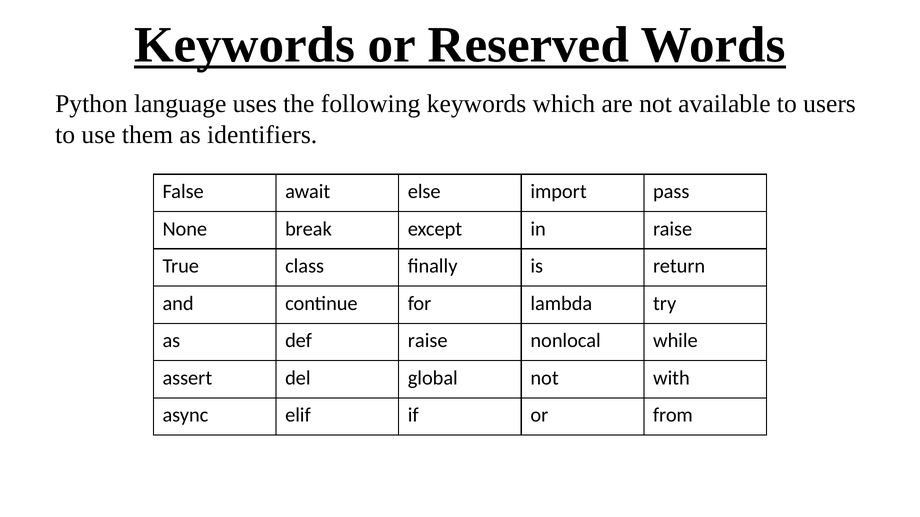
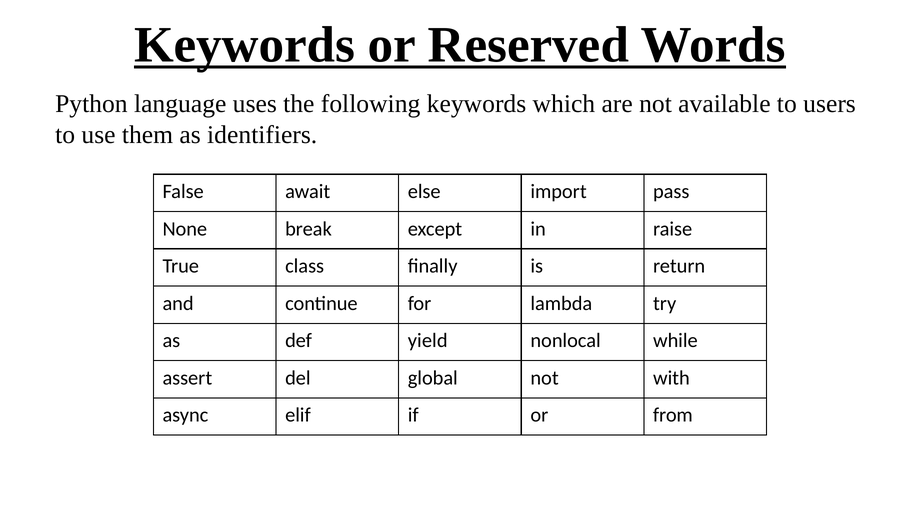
def raise: raise -> yield
